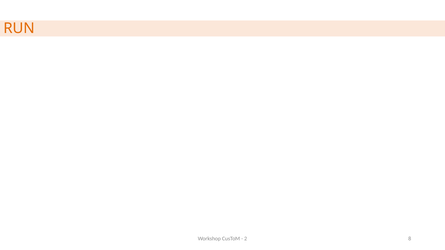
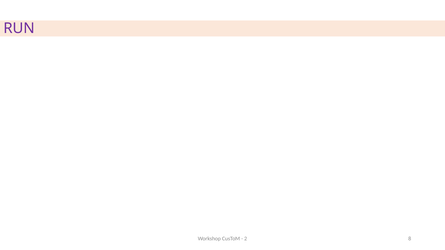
RUN colour: orange -> purple
